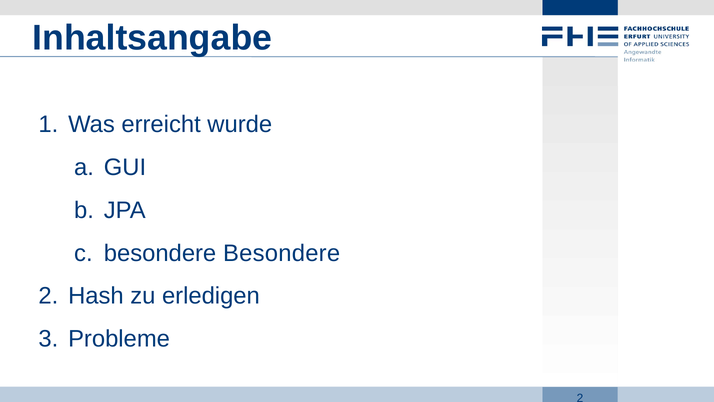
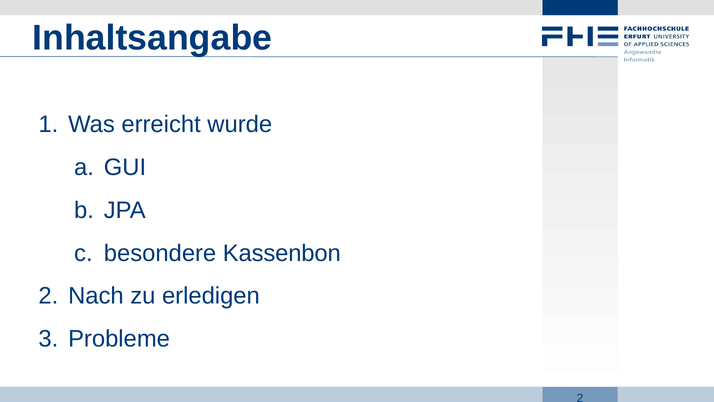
besondere Besondere: Besondere -> Kassenbon
Hash: Hash -> Nach
